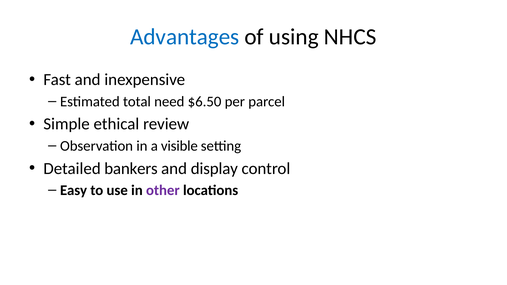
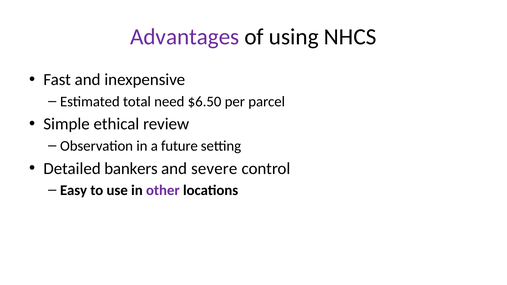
Advantages colour: blue -> purple
visible: visible -> future
display: display -> severe
